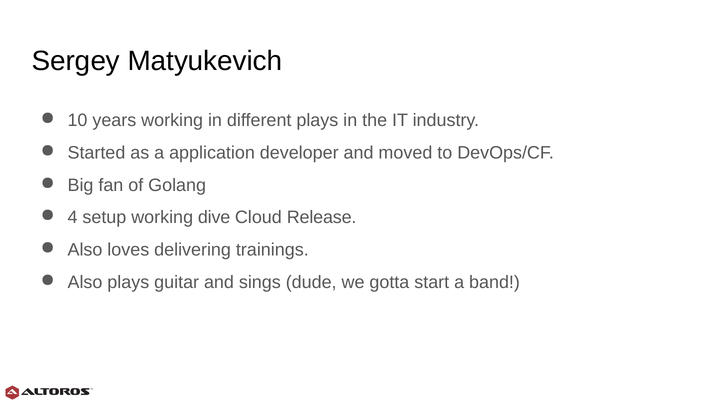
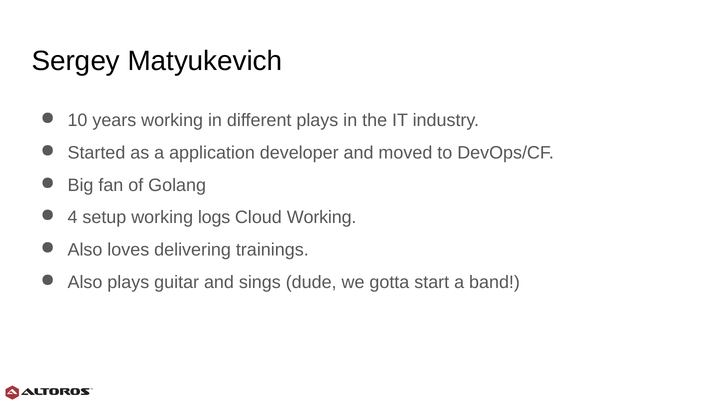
dive: dive -> logs
Cloud Release: Release -> Working
